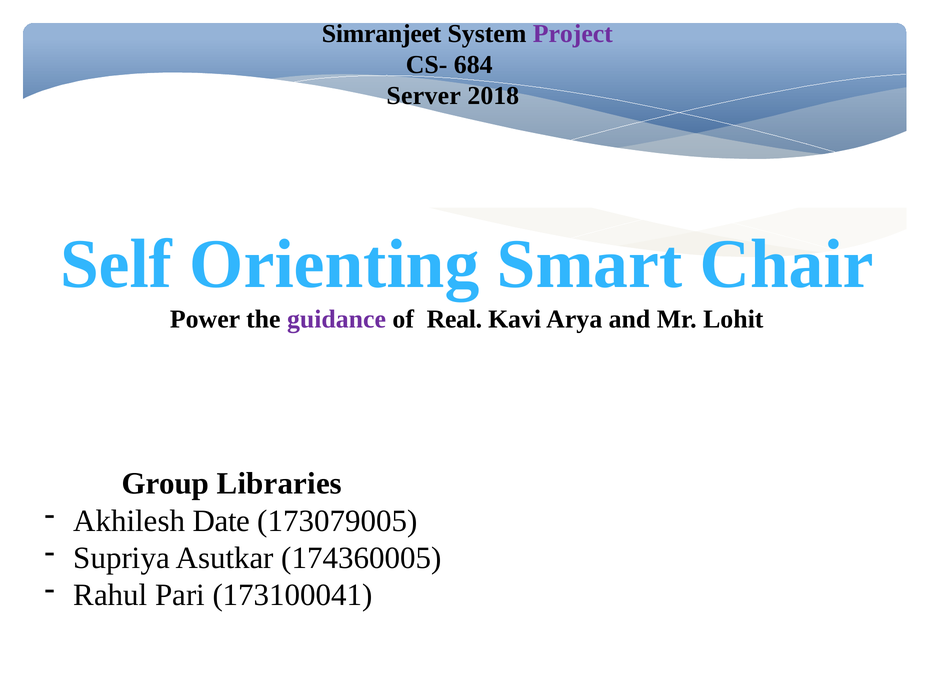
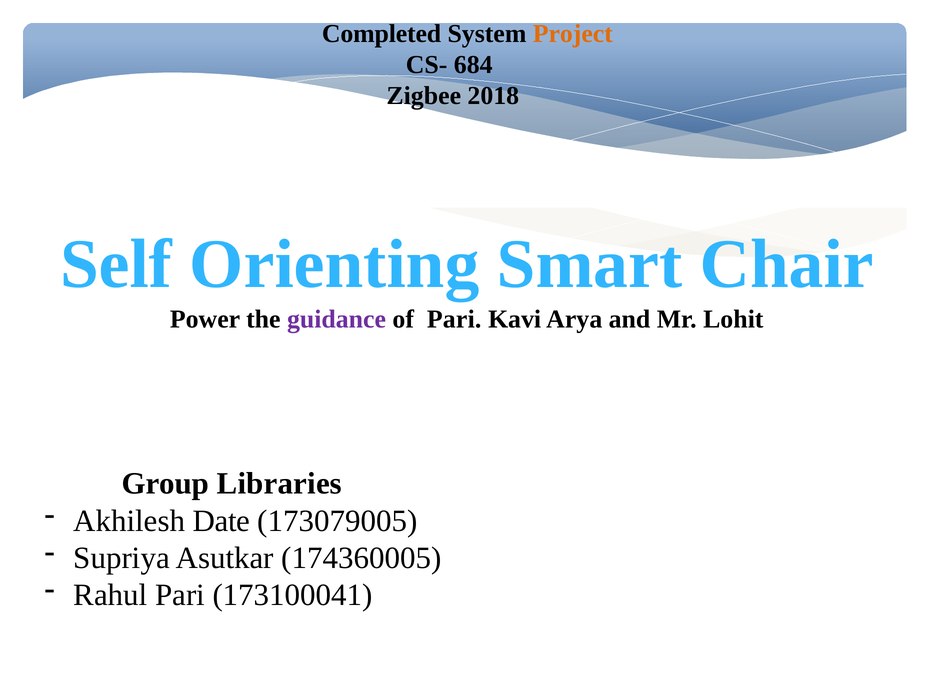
Simranjeet: Simranjeet -> Completed
Project colour: purple -> orange
Server: Server -> Zigbee
of Real: Real -> Pari
